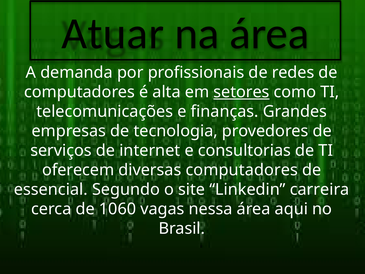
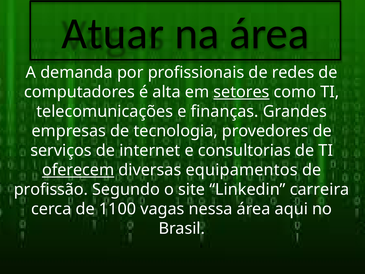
oferecem underline: none -> present
diversas computadores: computadores -> equipamentos
essencial: essencial -> profissão
1060: 1060 -> 1100
